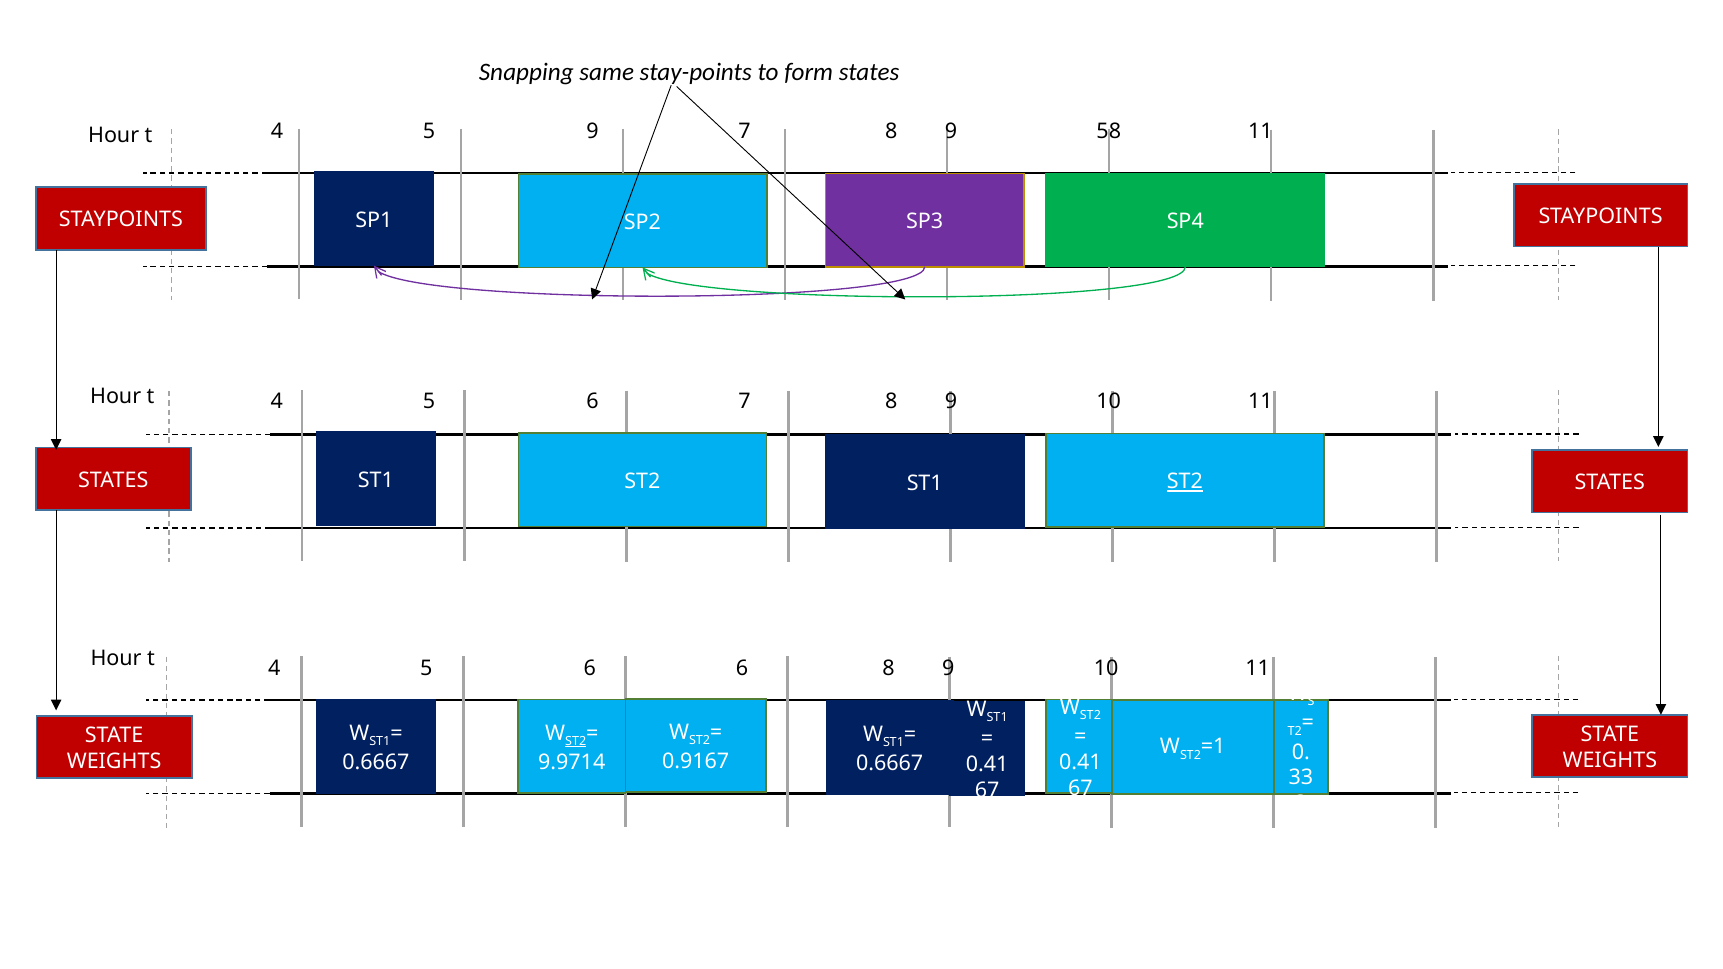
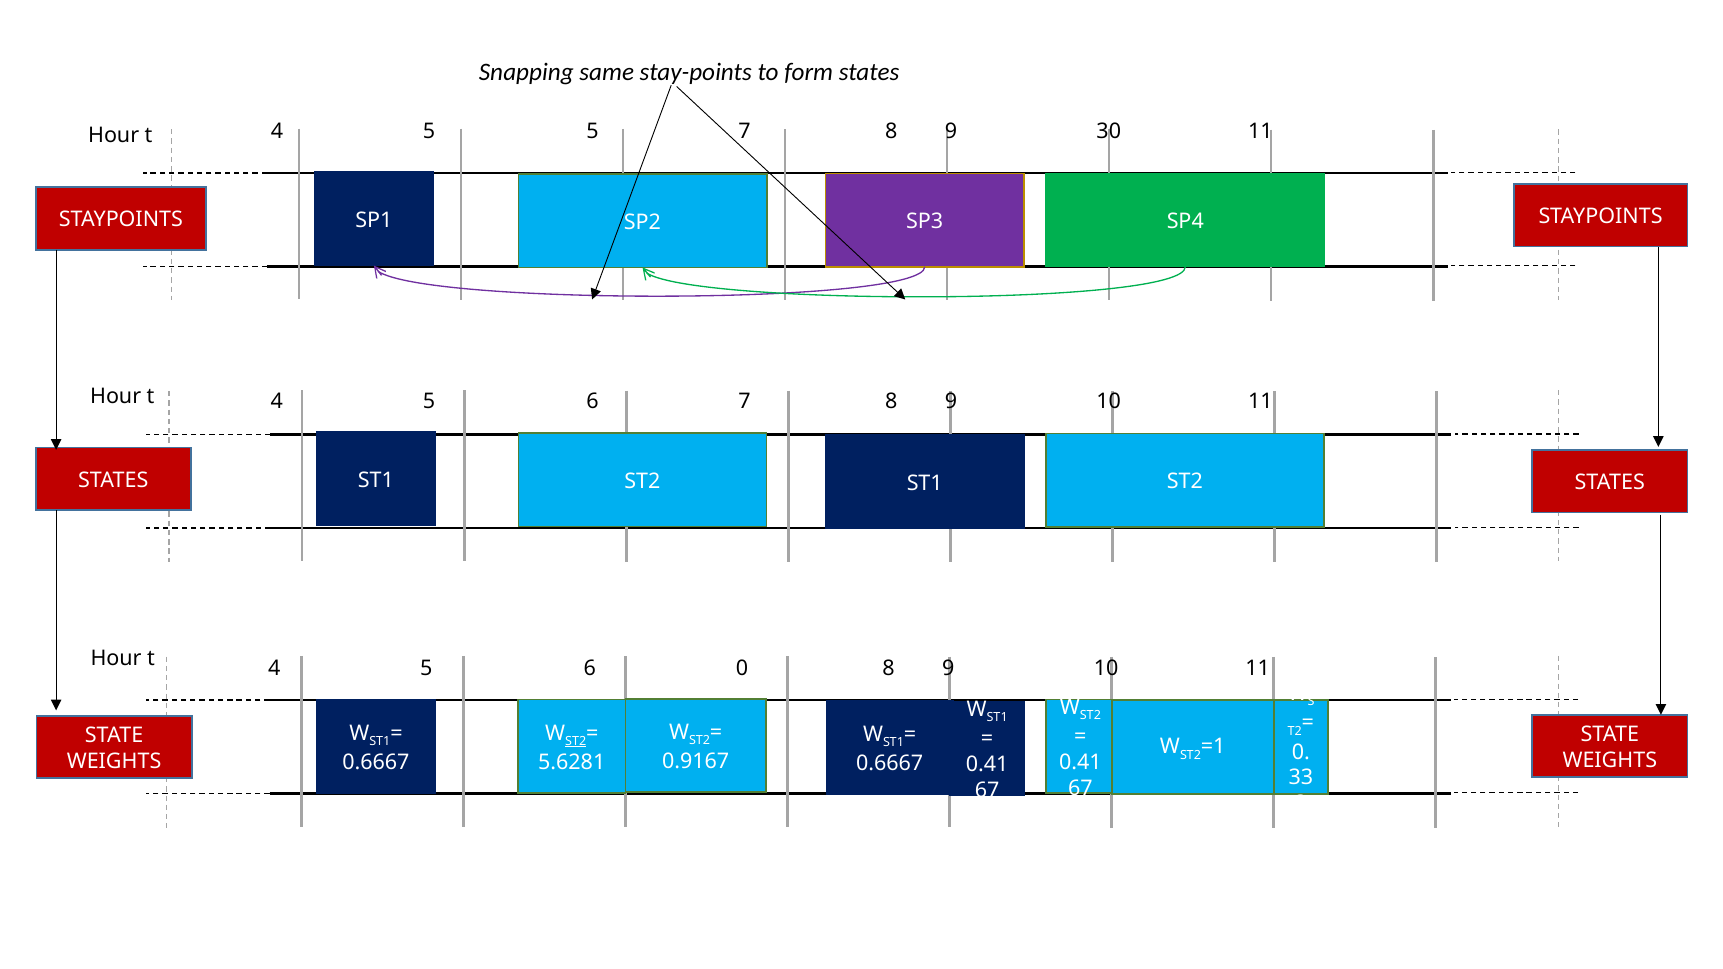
5 9: 9 -> 5
58: 58 -> 30
ST2 at (1185, 482) underline: present -> none
6 6: 6 -> 0
9.9714: 9.9714 -> 5.6281
